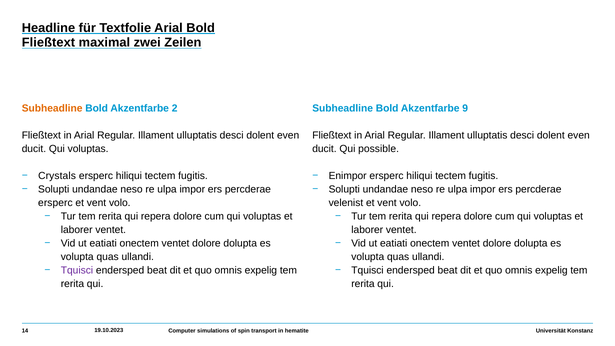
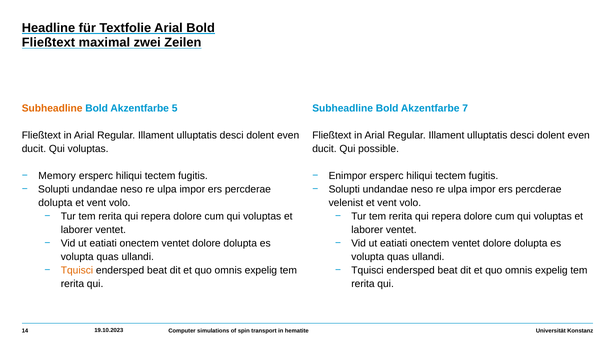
2: 2 -> 5
9: 9 -> 7
Crystals: Crystals -> Memory
ersperc at (55, 203): ersperc -> dolupta
Tquisci at (77, 271) colour: purple -> orange
